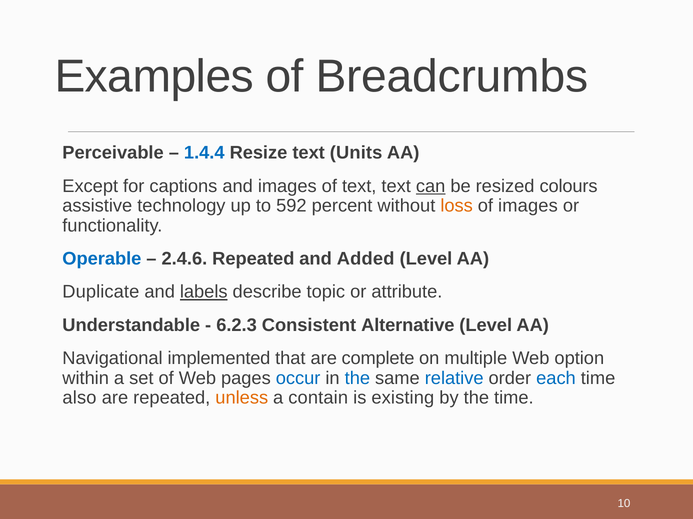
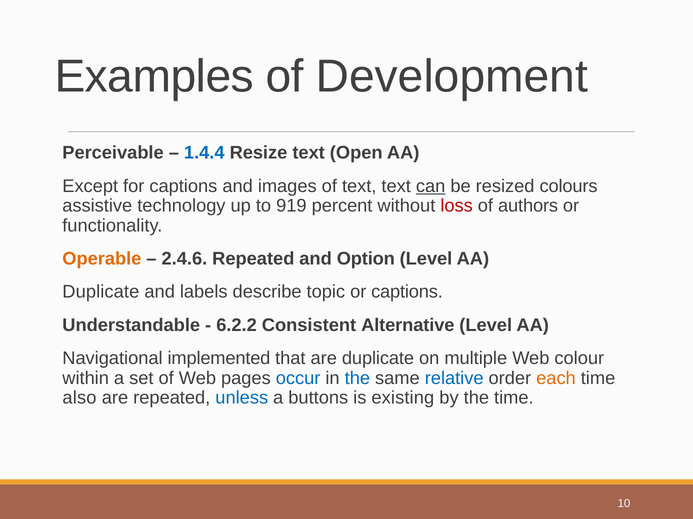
Breadcrumbs: Breadcrumbs -> Development
Units: Units -> Open
592: 592 -> 919
loss colour: orange -> red
of images: images -> authors
Operable colour: blue -> orange
Added: Added -> Option
labels underline: present -> none
or attribute: attribute -> captions
6.2.3: 6.2.3 -> 6.2.2
are complete: complete -> duplicate
option: option -> colour
each colour: blue -> orange
unless colour: orange -> blue
contain: contain -> buttons
